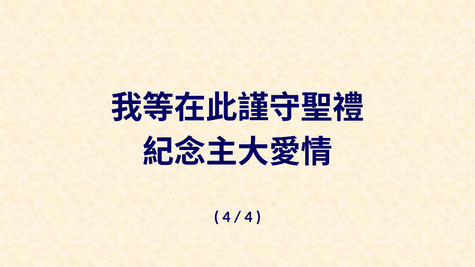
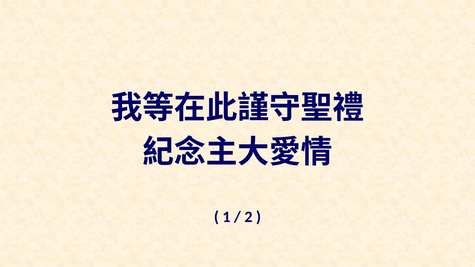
4 at (226, 217): 4 -> 1
4 at (248, 217): 4 -> 2
